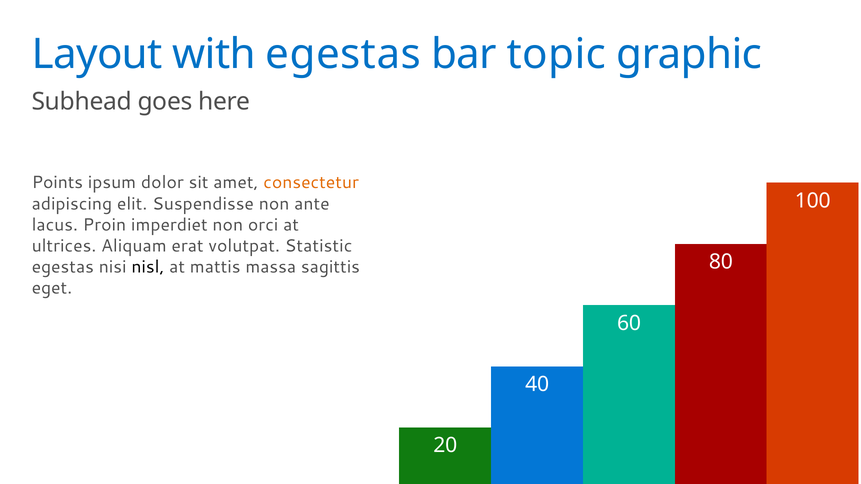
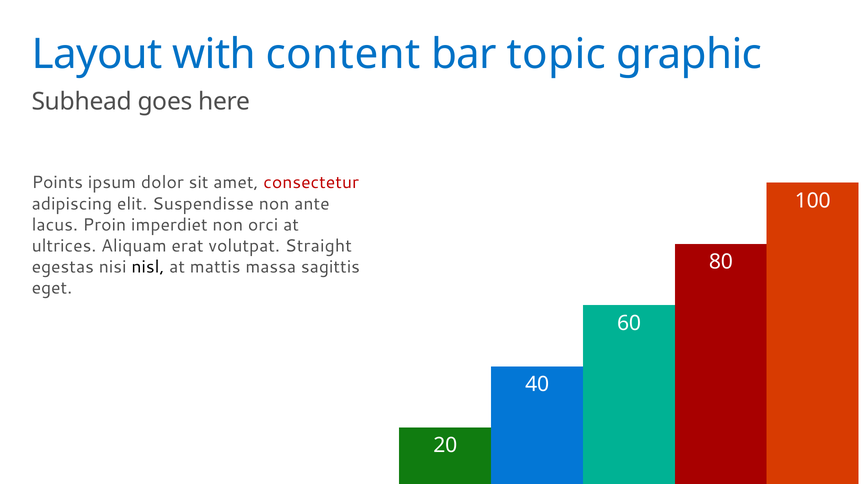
with egestas: egestas -> content
consectetur colour: orange -> red
Statistic: Statistic -> Straight
